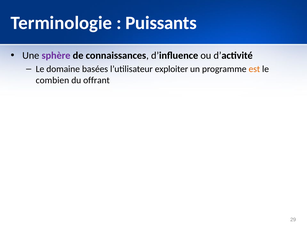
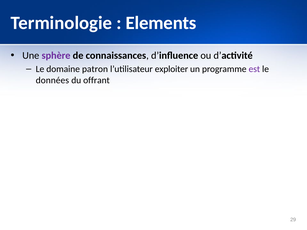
Puissants: Puissants -> Elements
basées: basées -> patron
est colour: orange -> purple
combien: combien -> données
